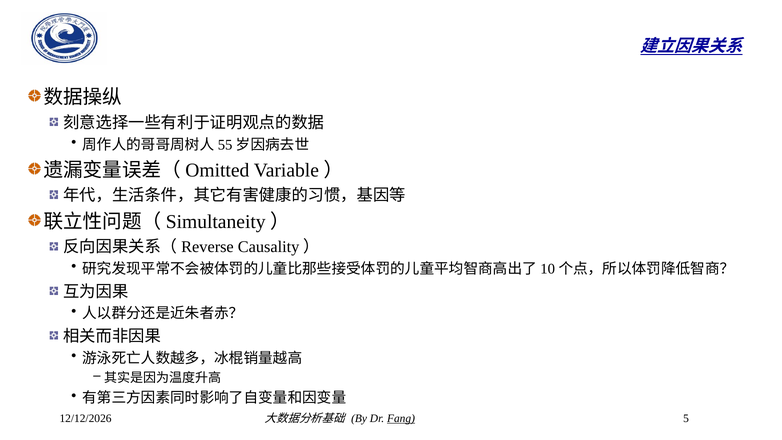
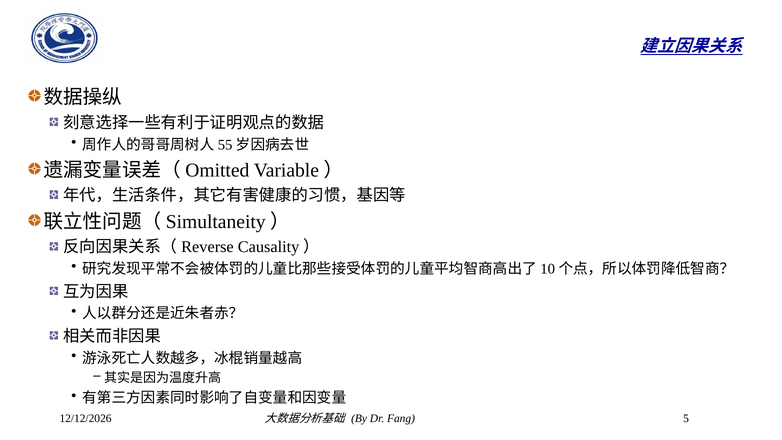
Fang underline: present -> none
